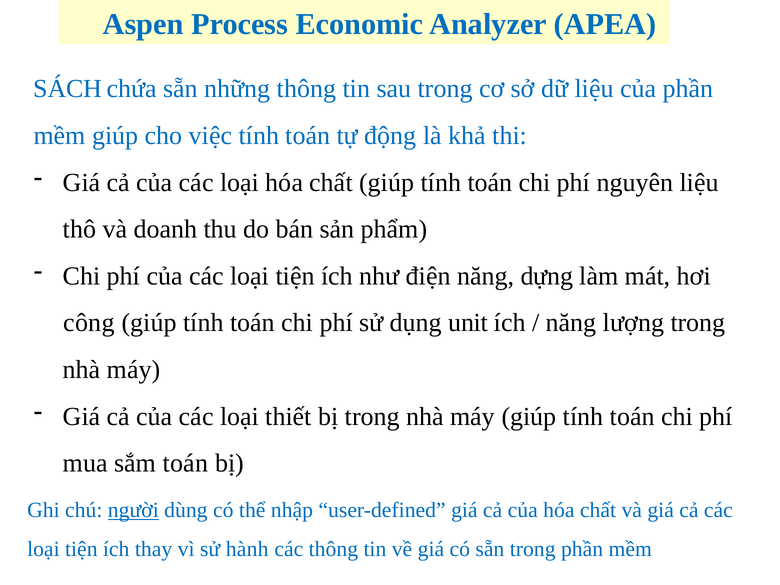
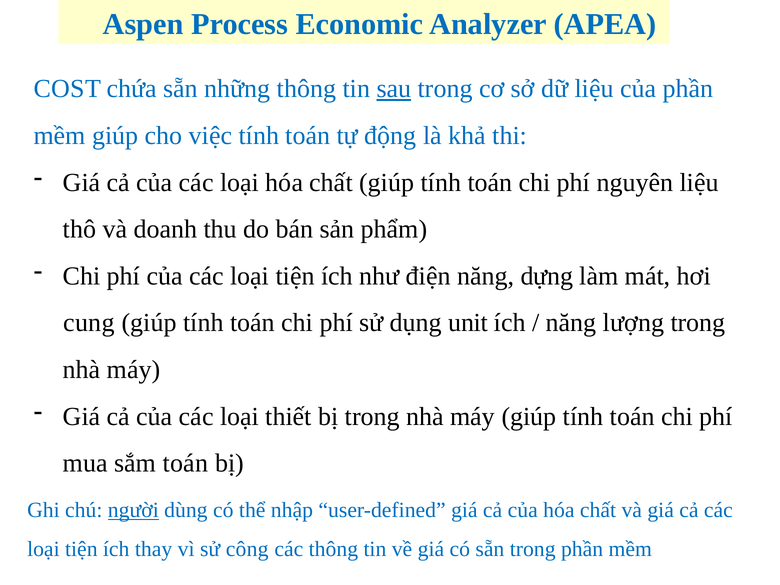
SÁCH: SÁCH -> COST
sau underline: none -> present
công: công -> cung
hành: hành -> công
